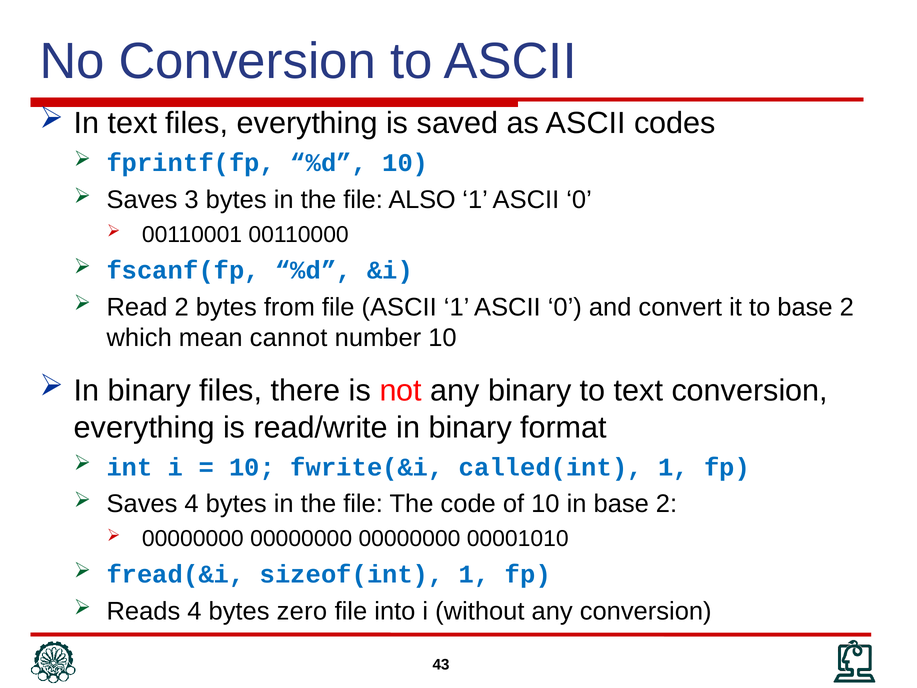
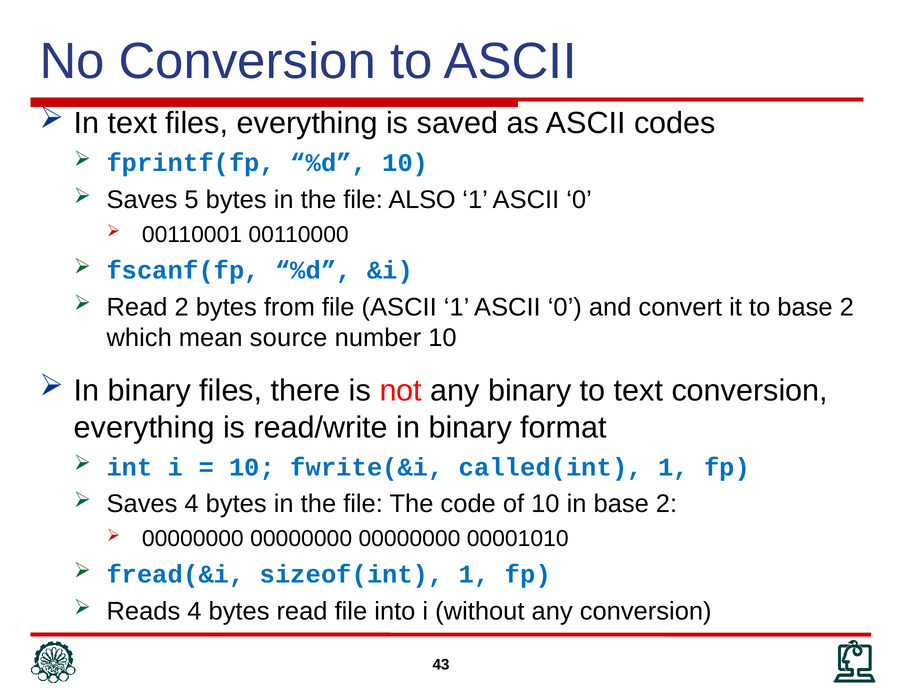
3: 3 -> 5
cannot: cannot -> source
bytes zero: zero -> read
